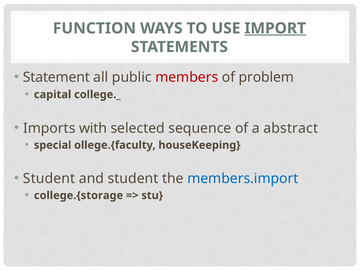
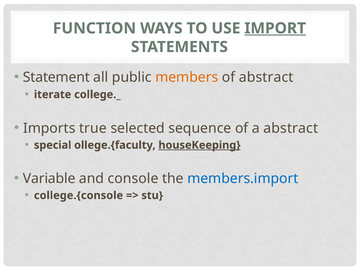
members colour: red -> orange
of problem: problem -> abstract
capital: capital -> iterate
with: with -> true
houseKeeping underline: none -> present
Student at (49, 178): Student -> Variable
and student: student -> console
college.{storage: college.{storage -> college.{console
